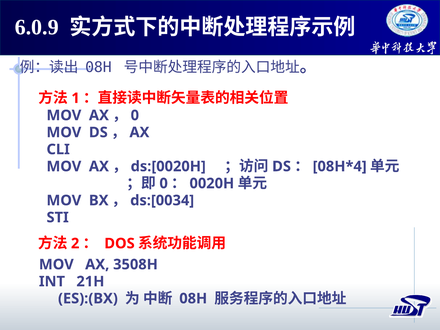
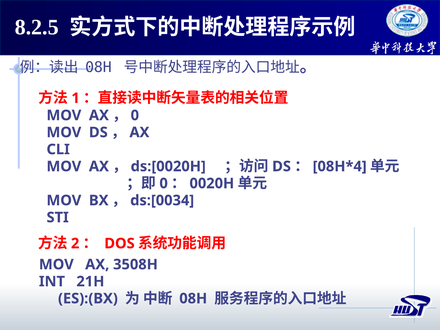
6.0.9: 6.0.9 -> 8.2.5
